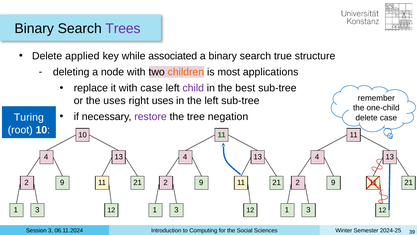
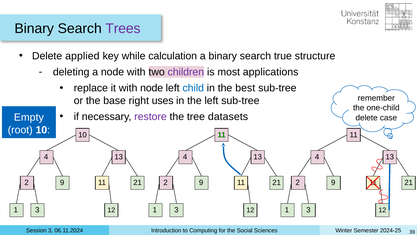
associated: associated -> calculation
children colour: orange -> purple
with case: case -> node
child colour: purple -> blue
the uses: uses -> base
negation: negation -> datasets
Turing: Turing -> Empty
